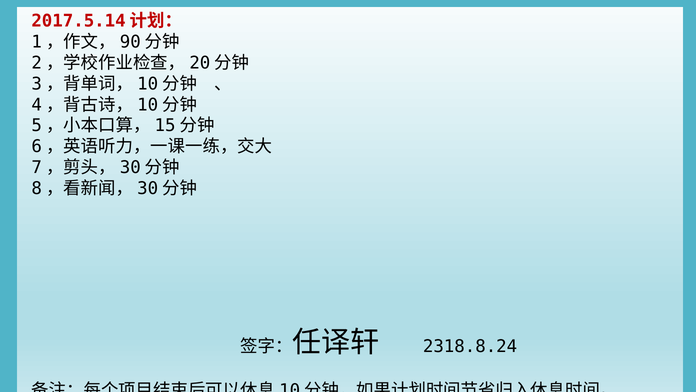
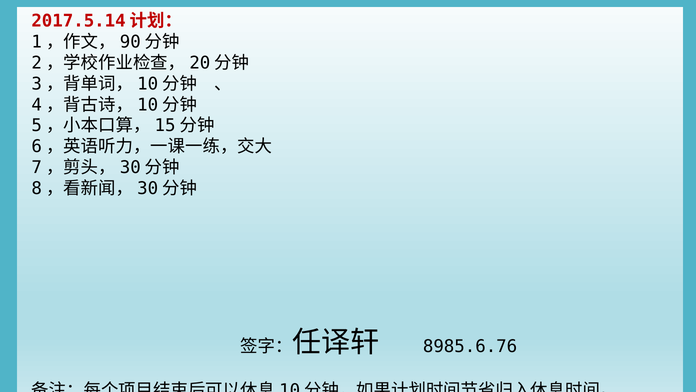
2318.8.24: 2318.8.24 -> 8985.6.76
